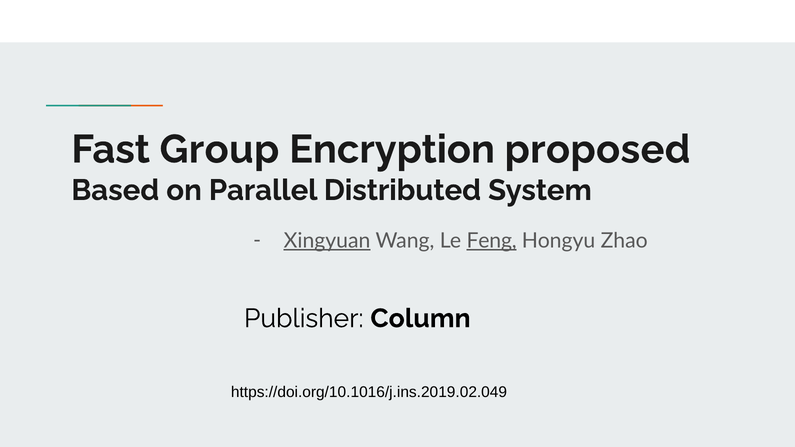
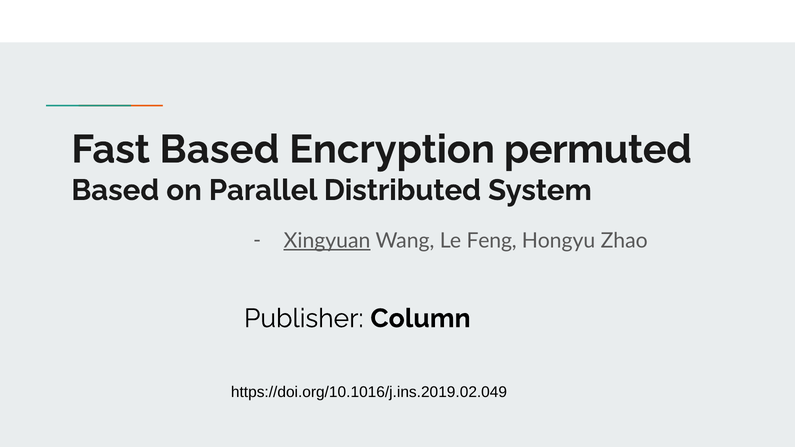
Fast Group: Group -> Based
proposed: proposed -> permuted
Feng underline: present -> none
